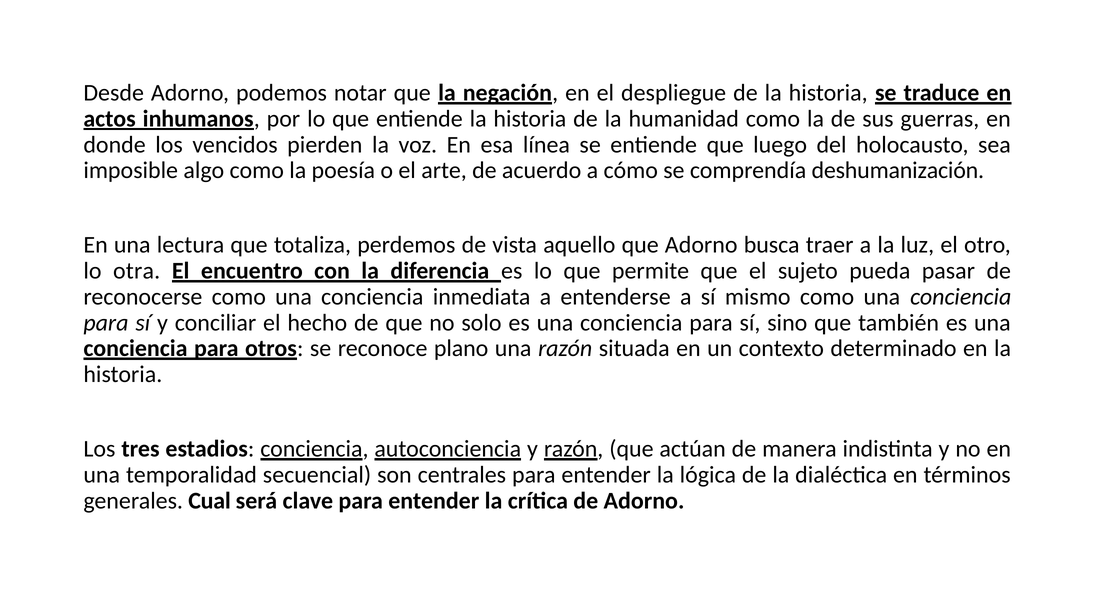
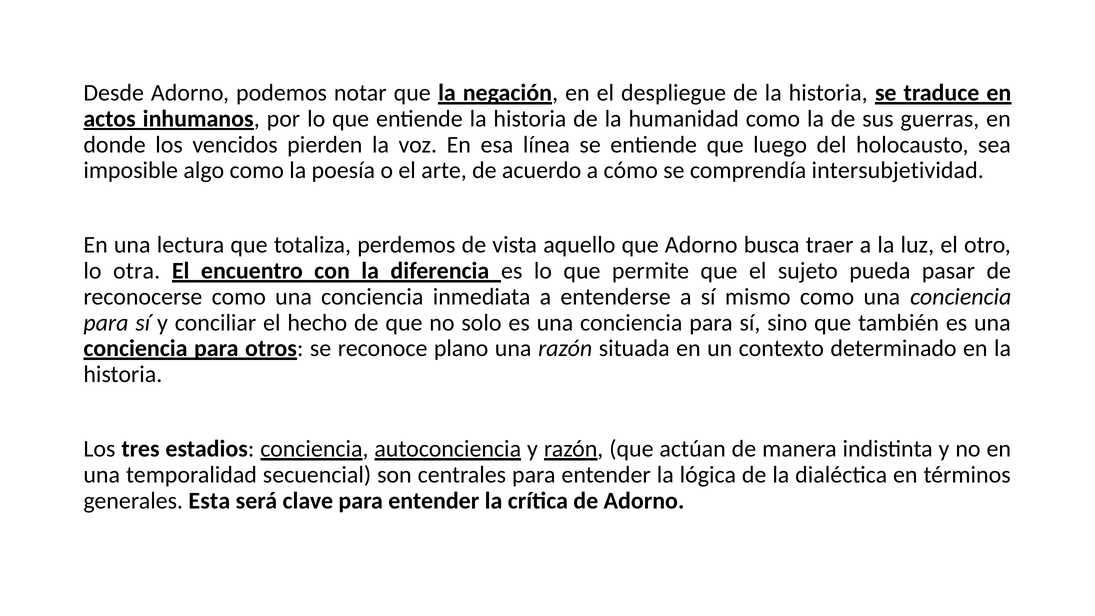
deshumanización: deshumanización -> intersubjetividad
Cual: Cual -> Esta
